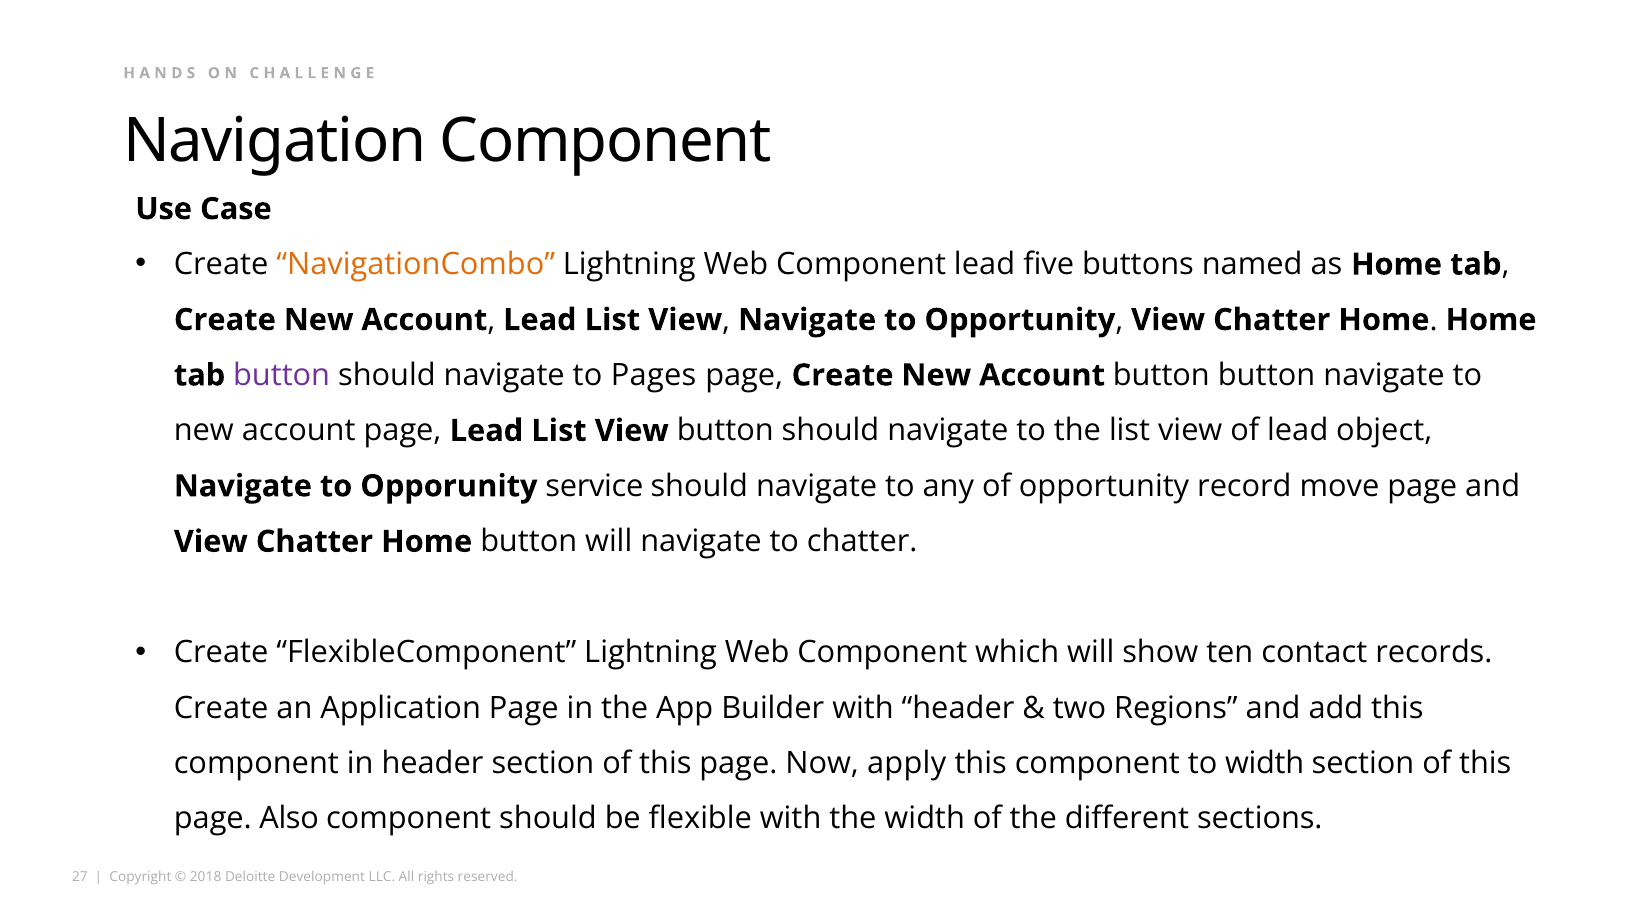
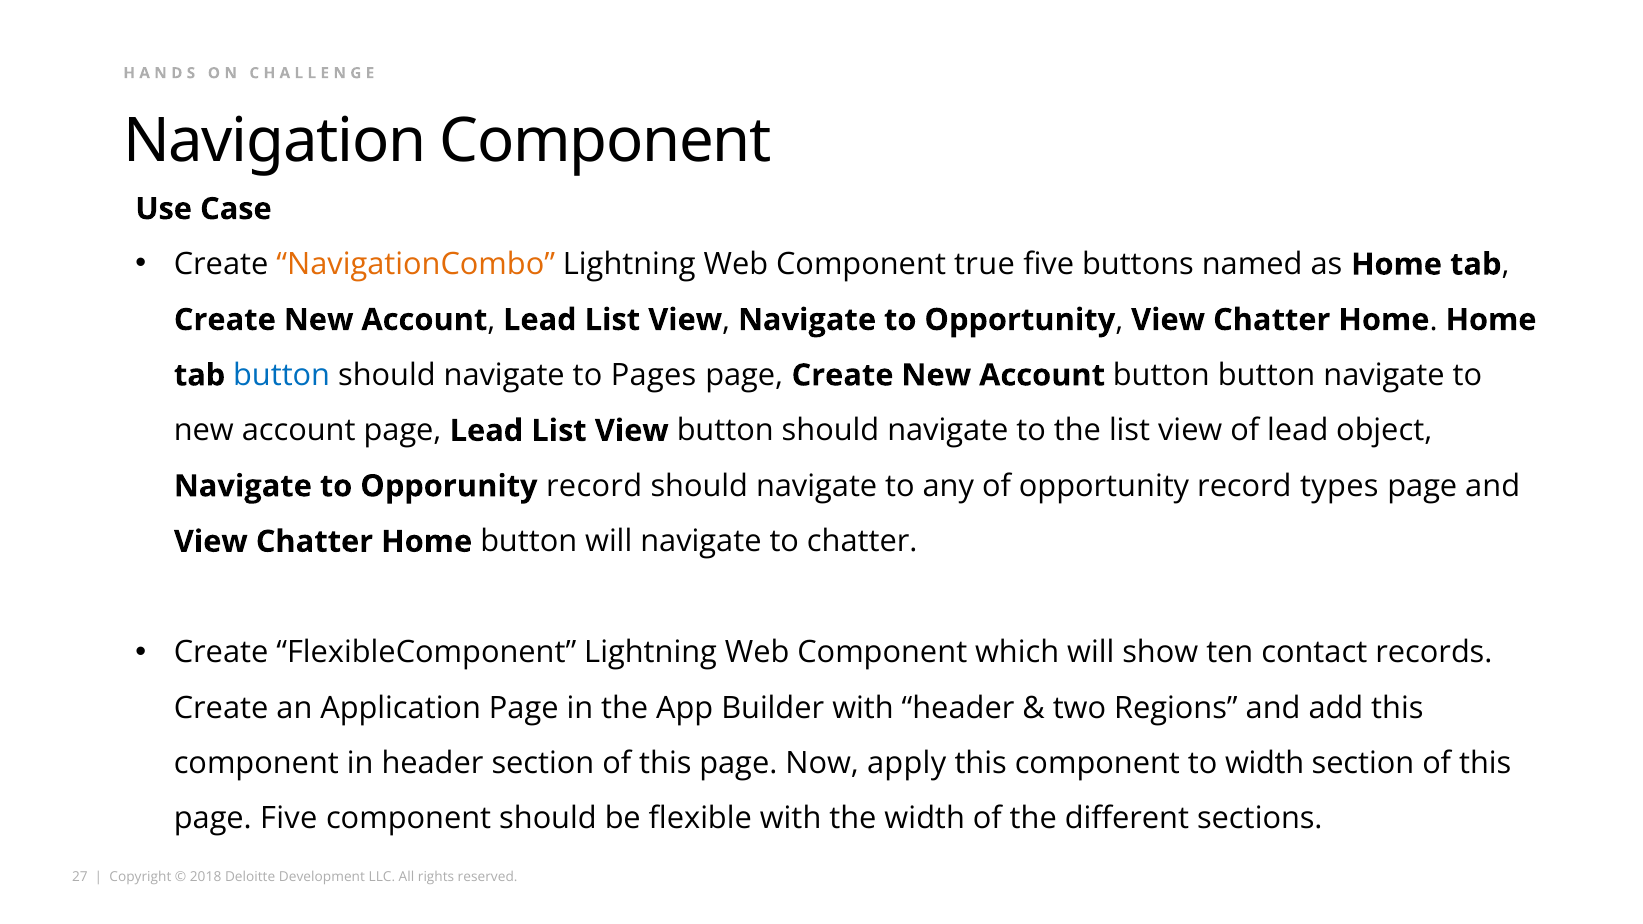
Component lead: lead -> true
button at (282, 375) colour: purple -> blue
Opporunity service: service -> record
move: move -> types
page Also: Also -> Five
